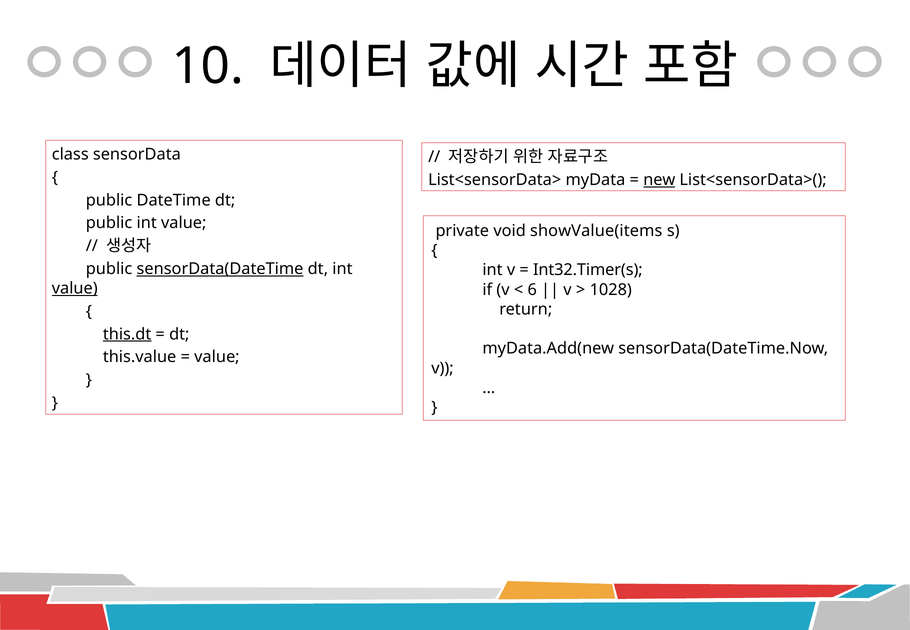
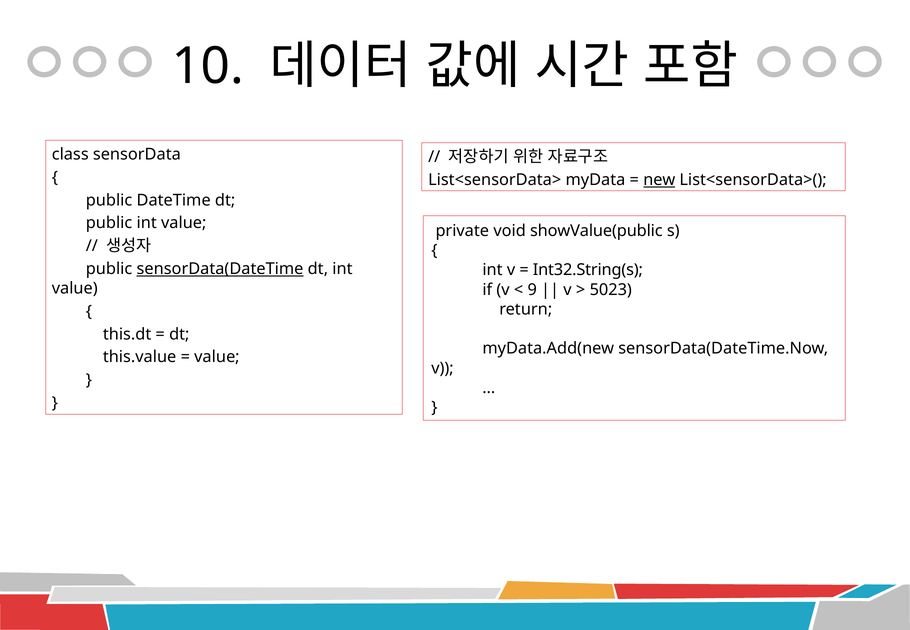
showValue(items: showValue(items -> showValue(public
Int32.Timer(s: Int32.Timer(s -> Int32.String(s
value at (75, 288) underline: present -> none
6: 6 -> 9
1028: 1028 -> 5023
this.dt underline: present -> none
